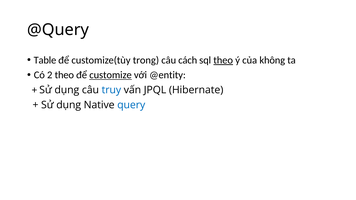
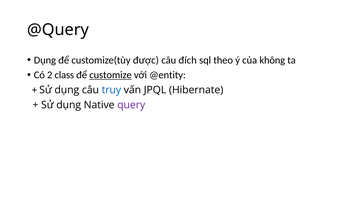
Table at (45, 60): Table -> Dụng
trong: trong -> được
cách: cách -> đích
theo at (223, 60) underline: present -> none
2 theo: theo -> class
query colour: blue -> purple
